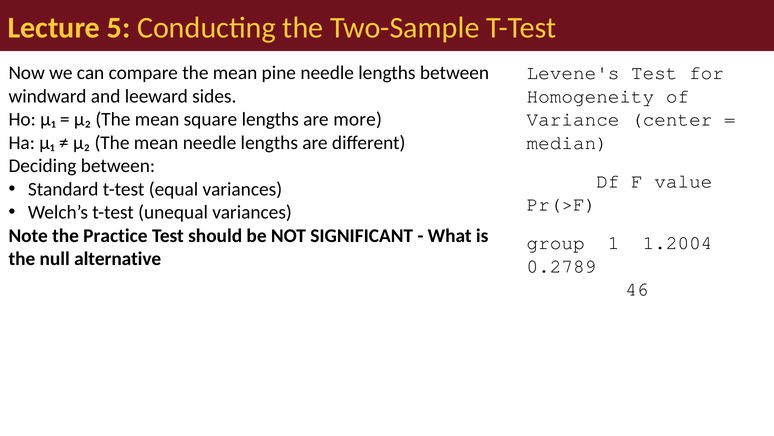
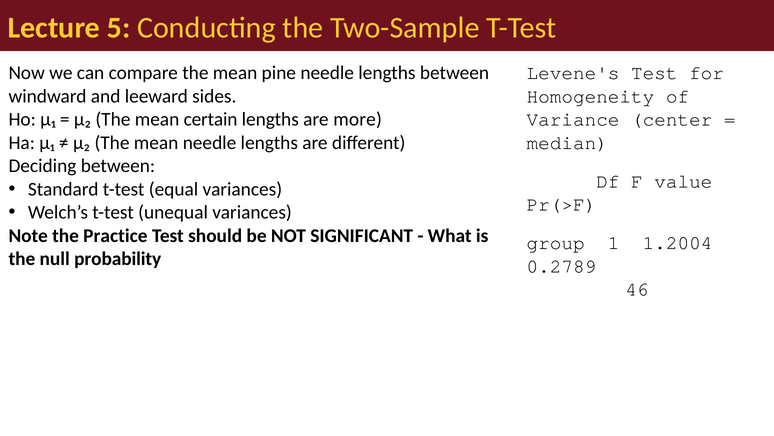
square: square -> certain
alternative: alternative -> probability
